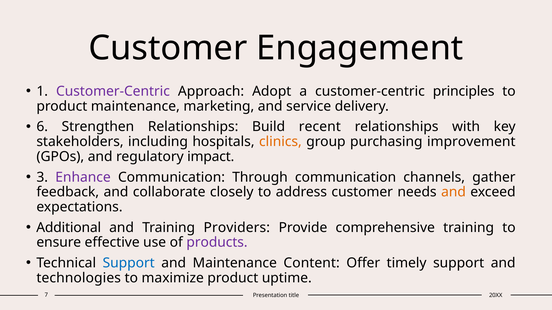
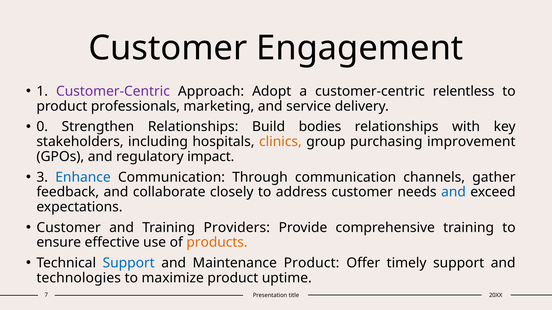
principles: principles -> relentless
product maintenance: maintenance -> professionals
6: 6 -> 0
recent: recent -> bodies
Enhance colour: purple -> blue
and at (454, 192) colour: orange -> blue
Additional at (69, 228): Additional -> Customer
products colour: purple -> orange
Maintenance Content: Content -> Product
